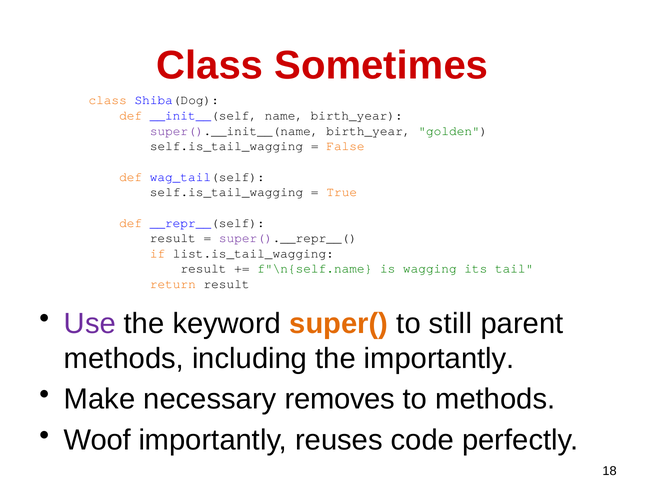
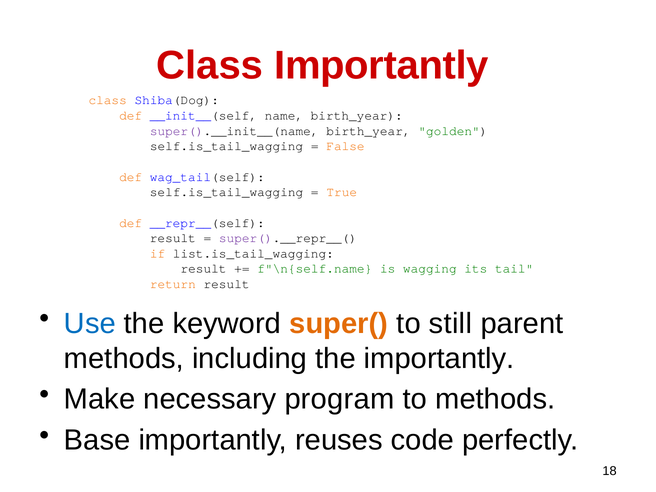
Class Sometimes: Sometimes -> Importantly
Use colour: purple -> blue
removes: removes -> program
Woof: Woof -> Base
